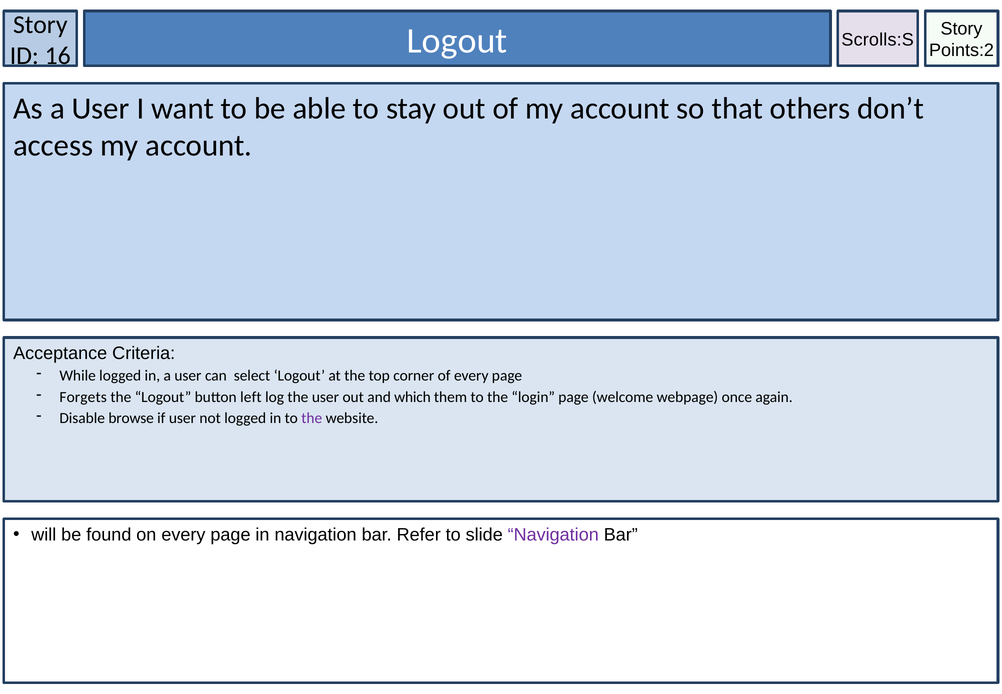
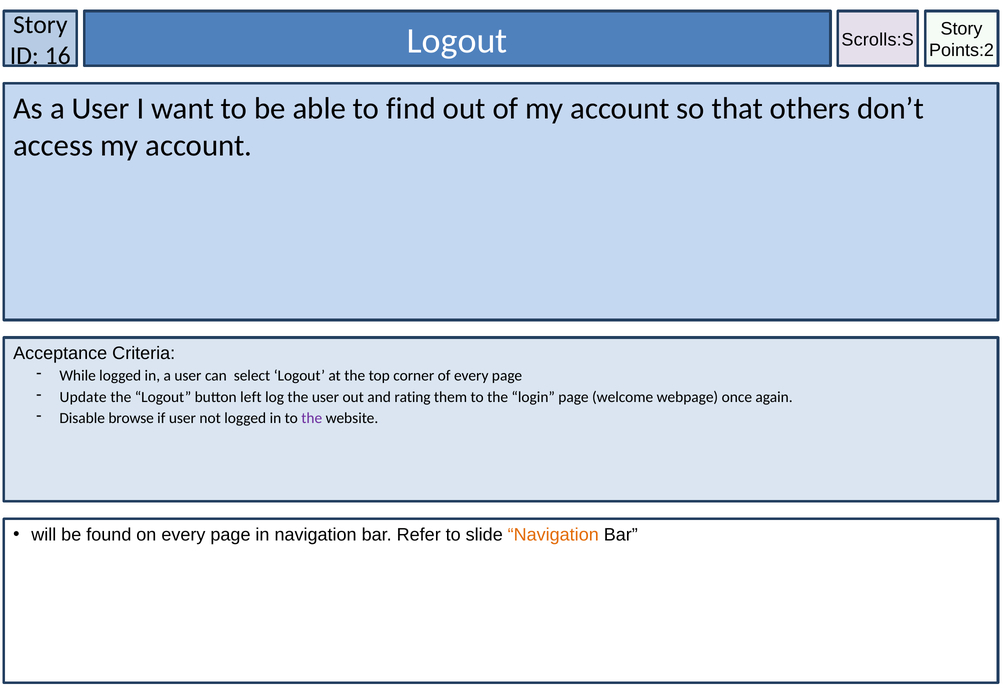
stay: stay -> find
Forgets: Forgets -> Update
which: which -> rating
Navigation at (553, 534) colour: purple -> orange
